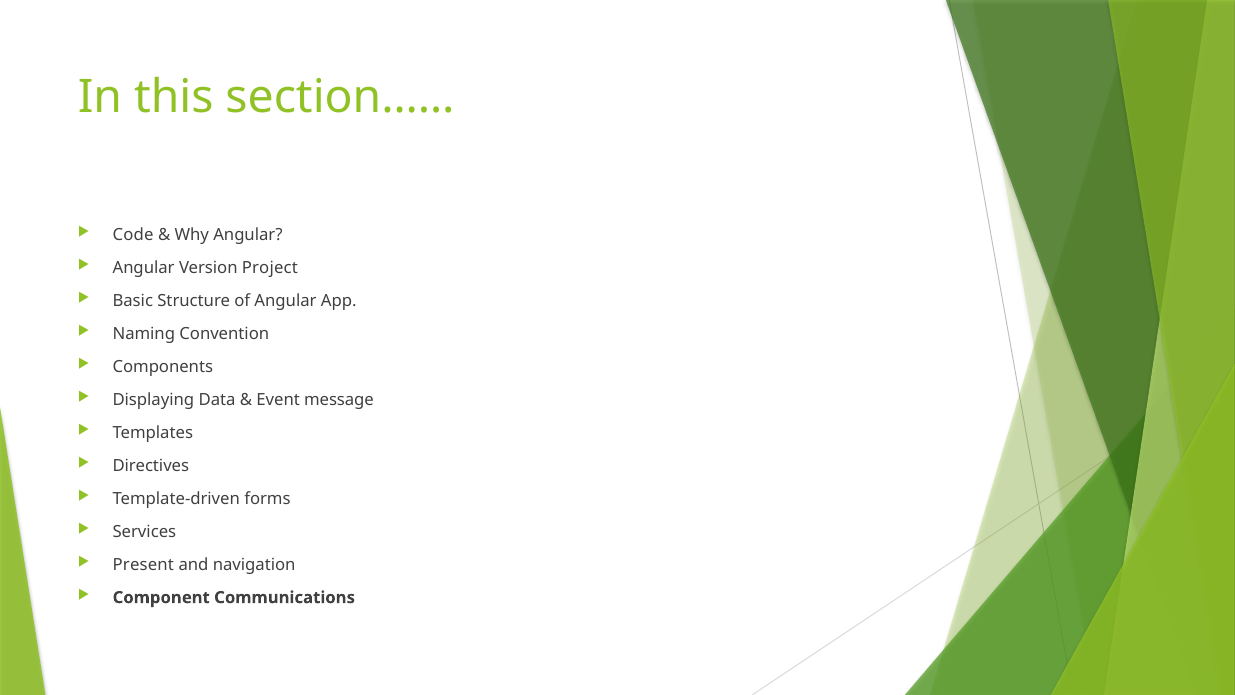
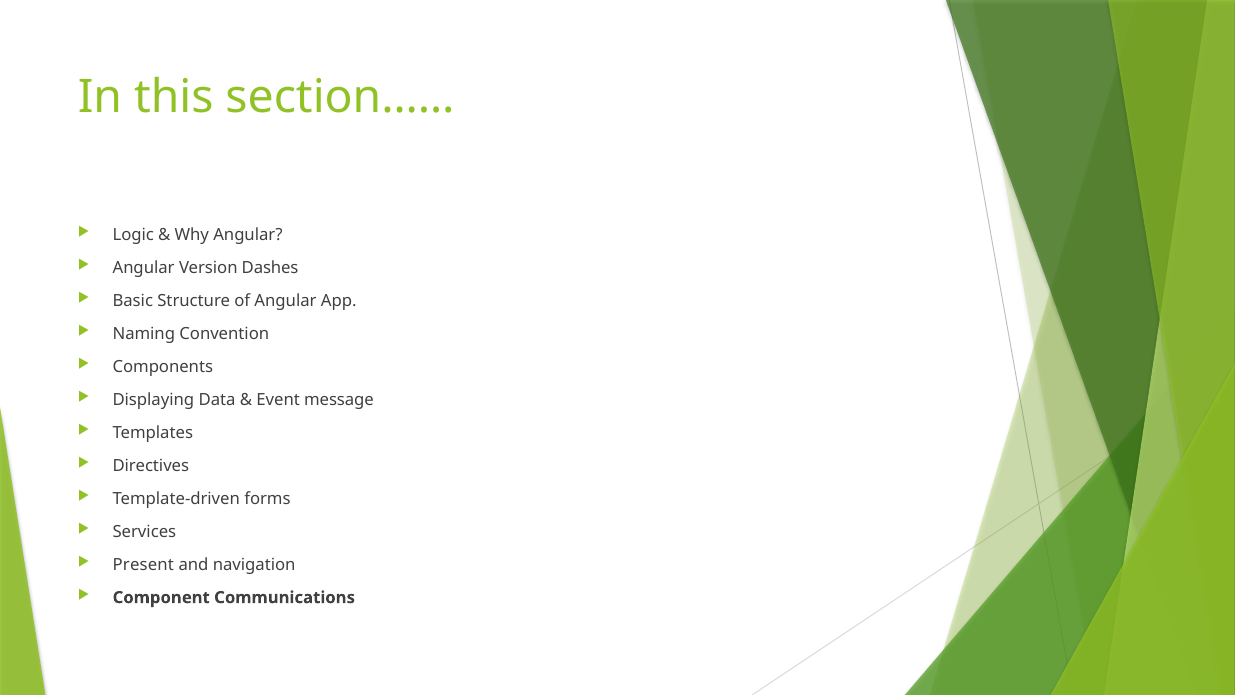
Code: Code -> Logic
Project: Project -> Dashes
